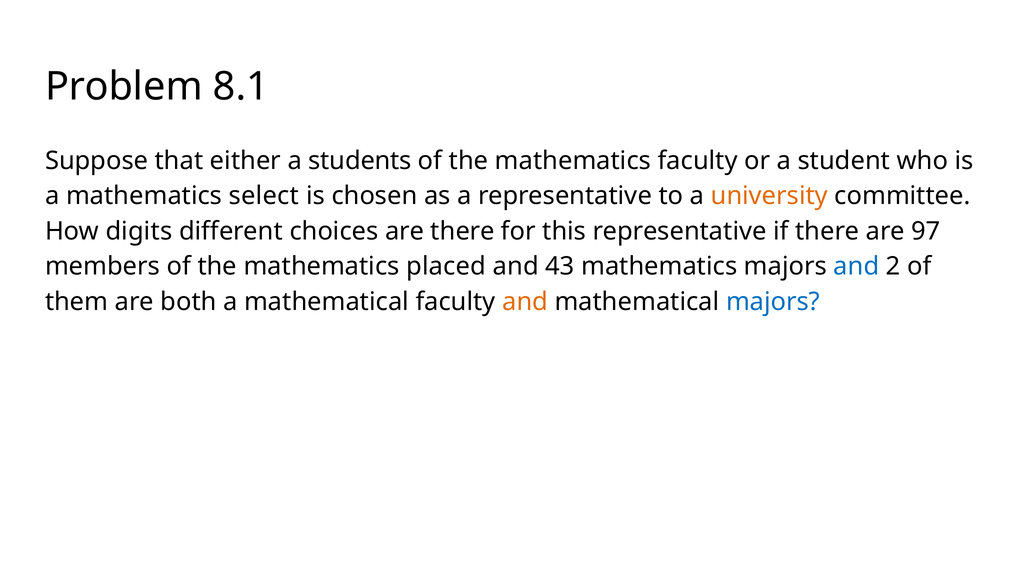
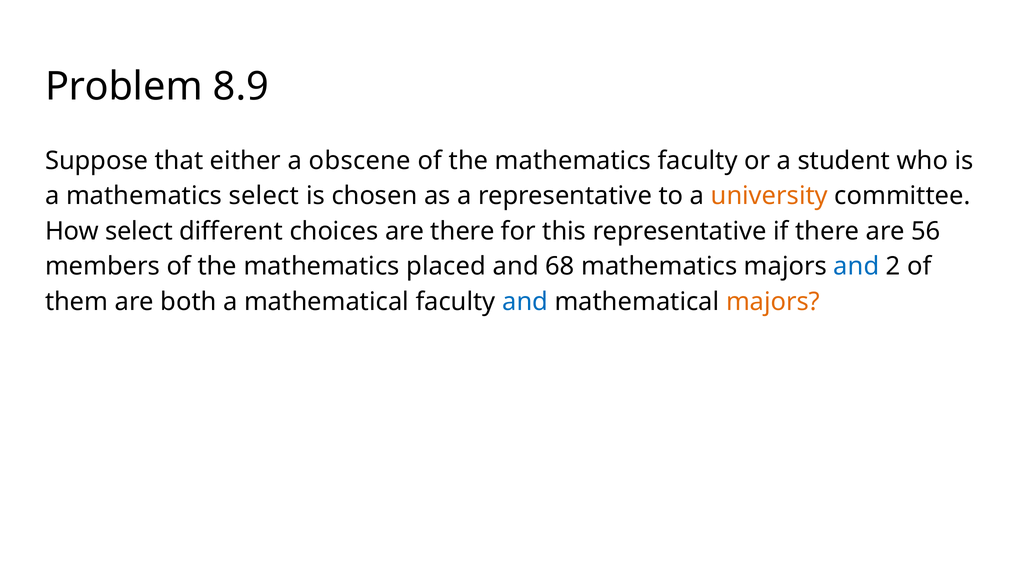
8.1: 8.1 -> 8.9
students: students -> obscene
How digits: digits -> select
97: 97 -> 56
43: 43 -> 68
and at (525, 302) colour: orange -> blue
majors at (773, 302) colour: blue -> orange
